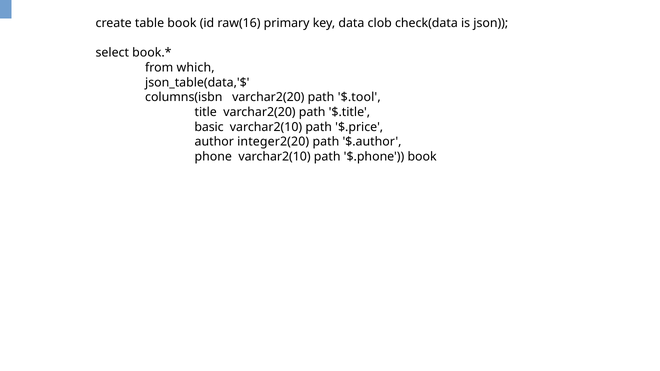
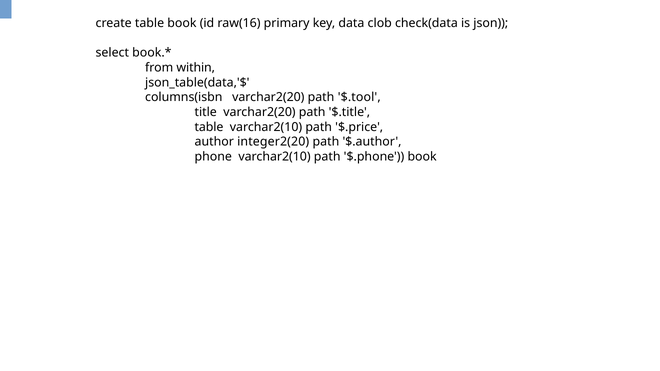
which: which -> within
basic at (209, 127): basic -> table
